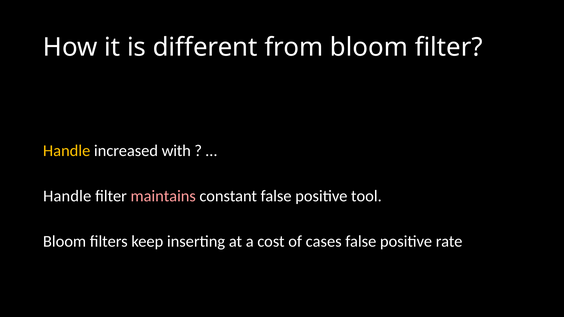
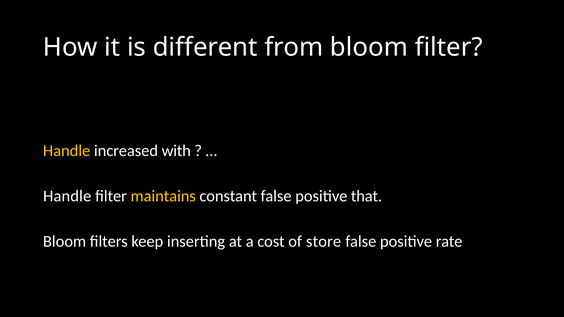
maintains colour: pink -> yellow
tool: tool -> that
cases: cases -> store
